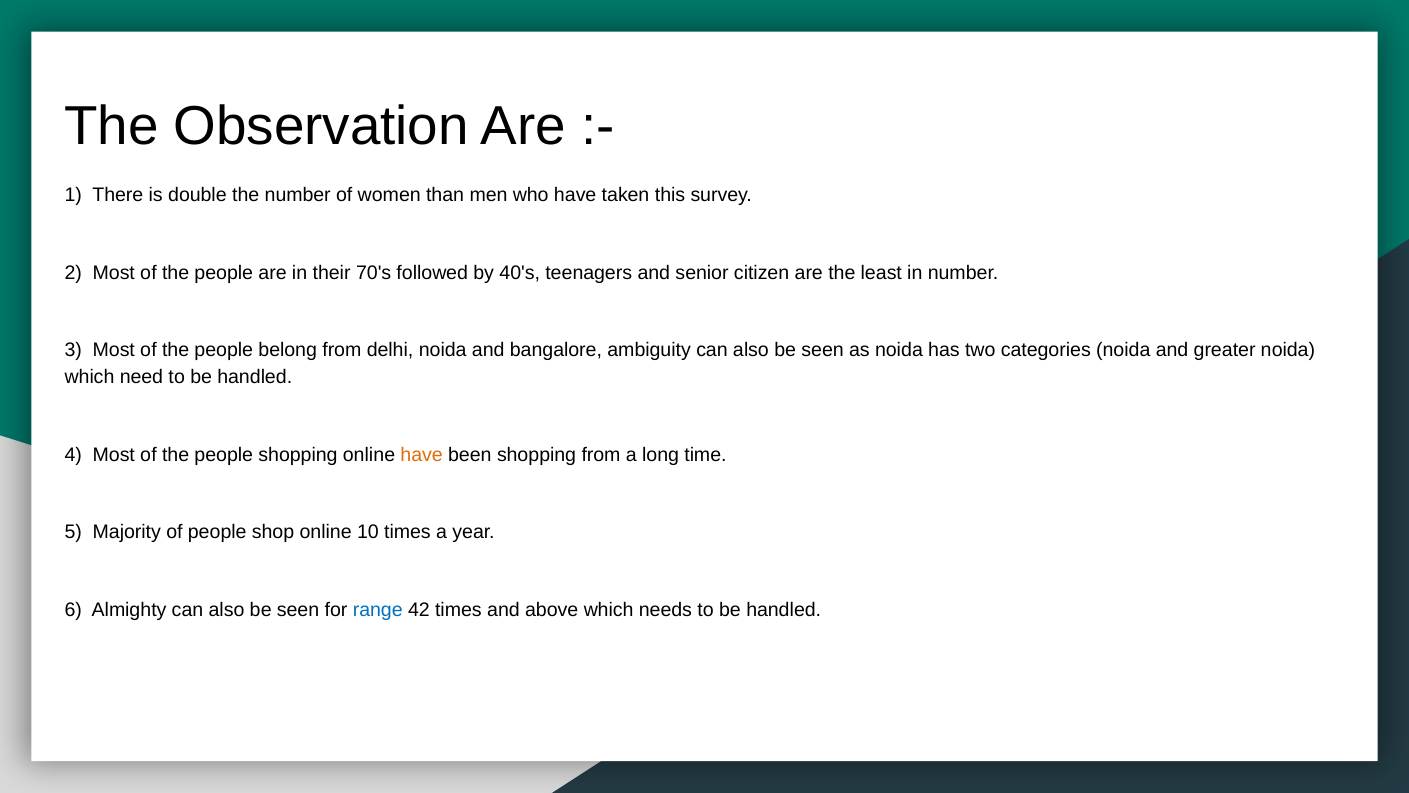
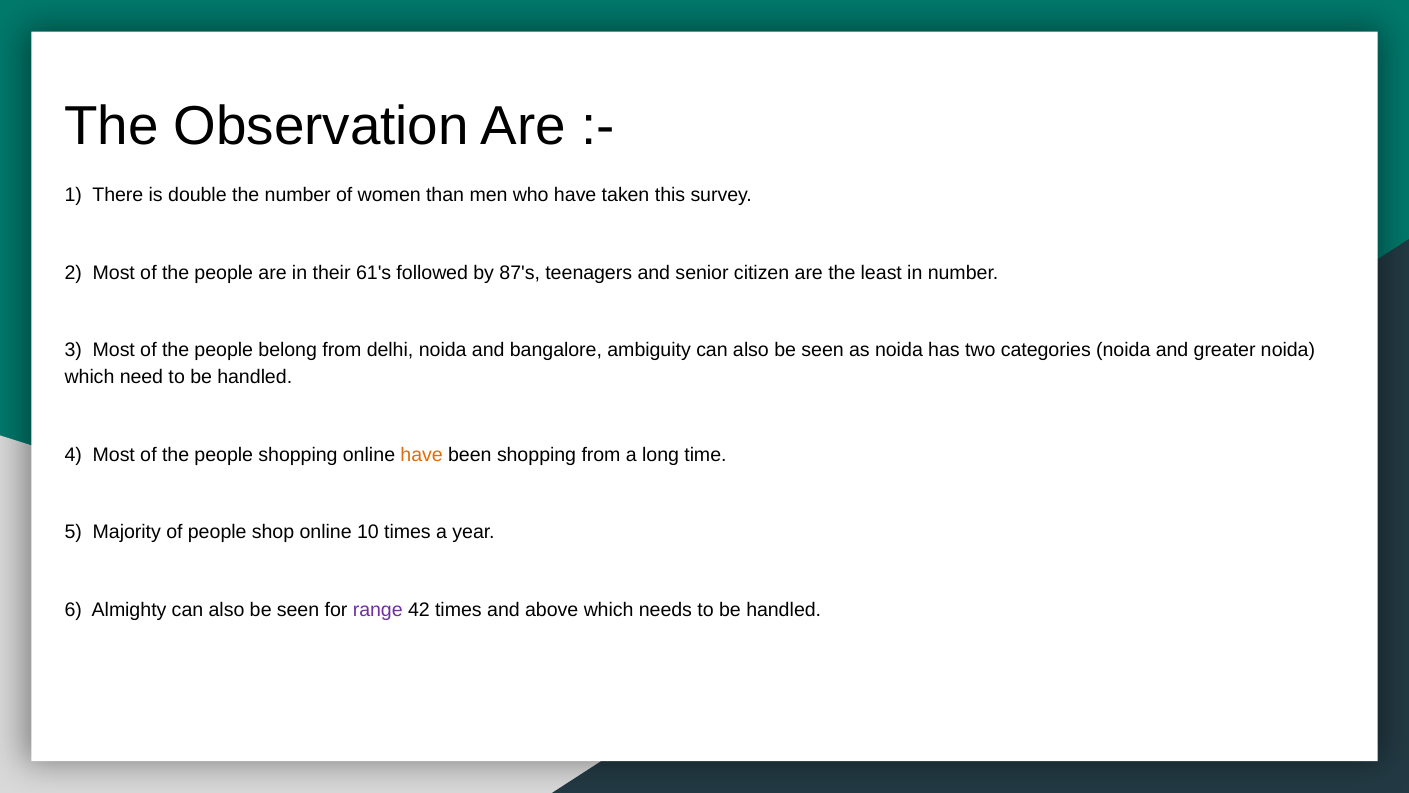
70's: 70's -> 61's
40's: 40's -> 87's
range colour: blue -> purple
